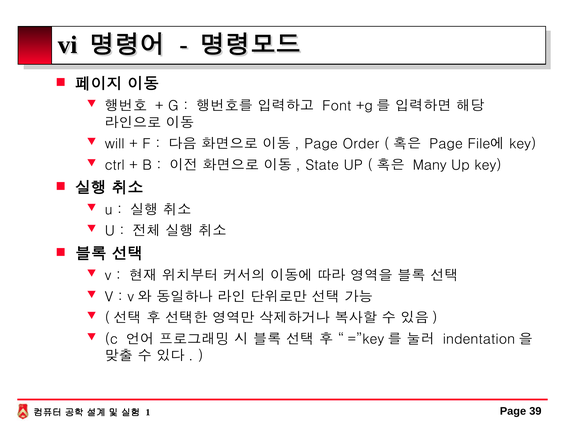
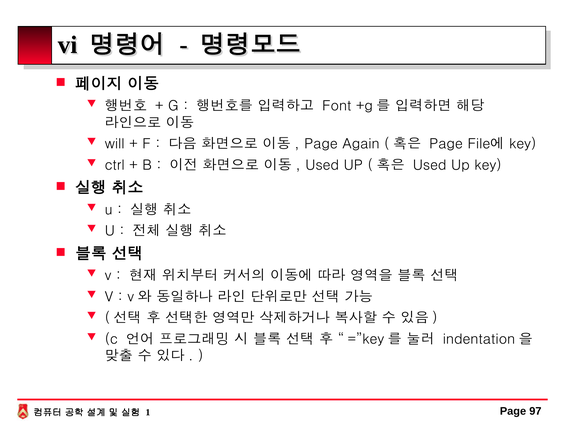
Order: Order -> Again
State at (322, 165): State -> Used
Many at (430, 165): Many -> Used
39: 39 -> 97
